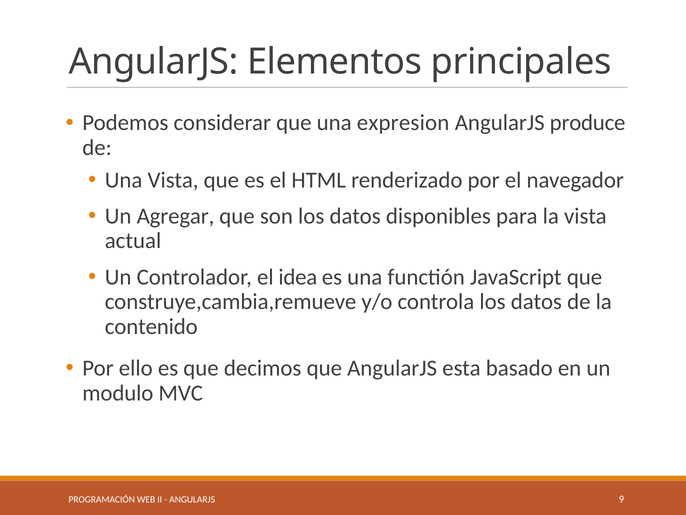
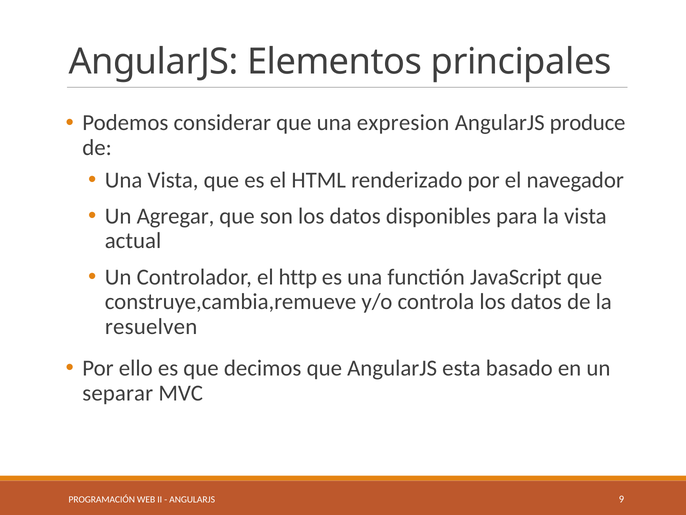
idea: idea -> http
contenido: contenido -> resuelven
modulo: modulo -> separar
